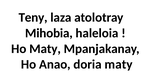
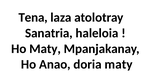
Teny: Teny -> Tena
Mihobia: Mihobia -> Sanatria
